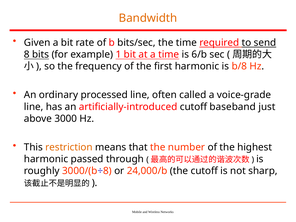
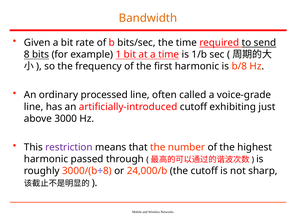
6/b: 6/b -> 1/b
baseband: baseband -> exhibiting
restriction colour: orange -> purple
